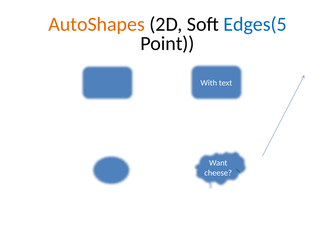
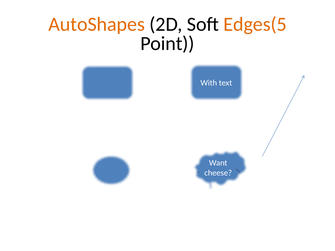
Edges(5 colour: blue -> orange
